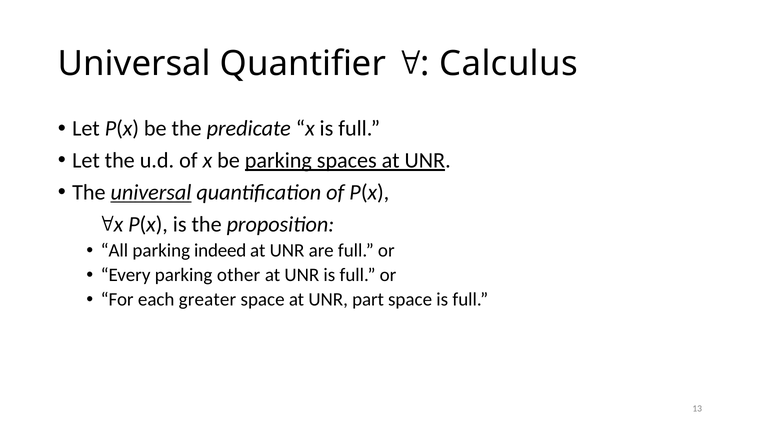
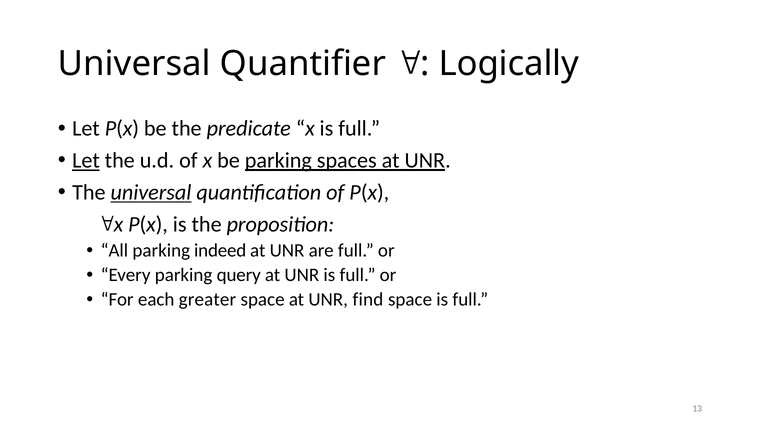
Calculus: Calculus -> Logically
Let at (86, 160) underline: none -> present
other: other -> query
part: part -> find
